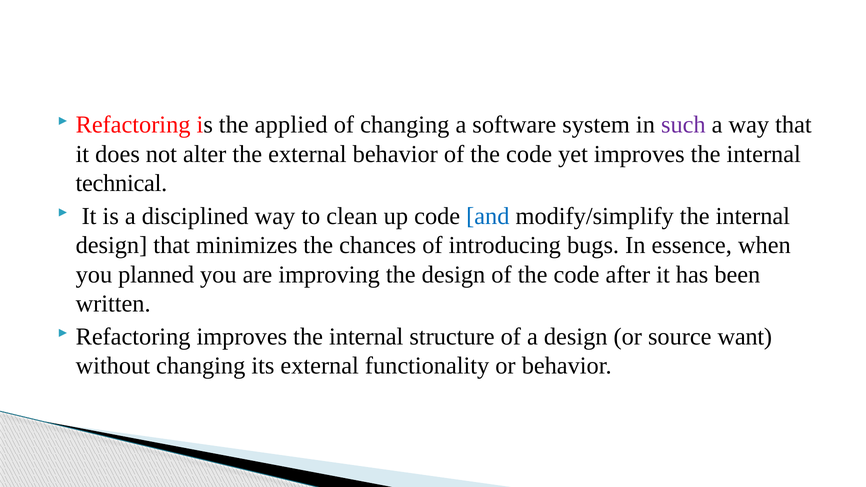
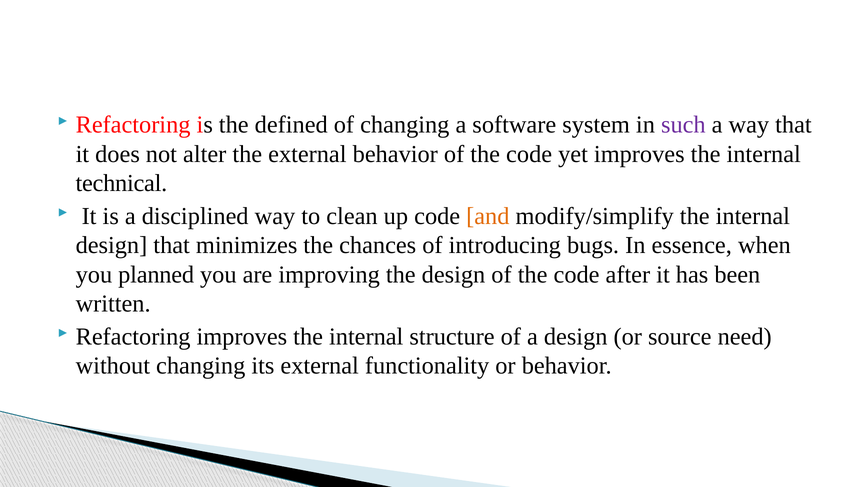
applied: applied -> defined
and colour: blue -> orange
want: want -> need
